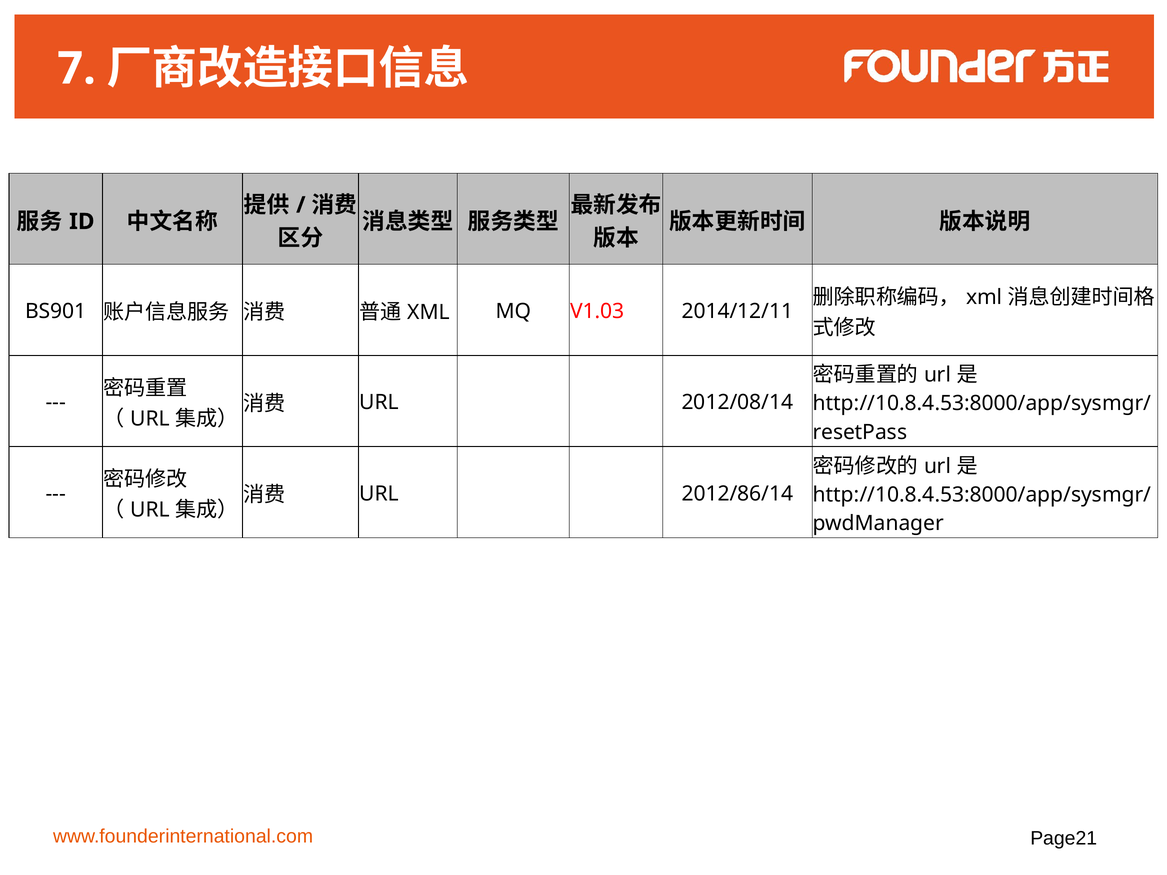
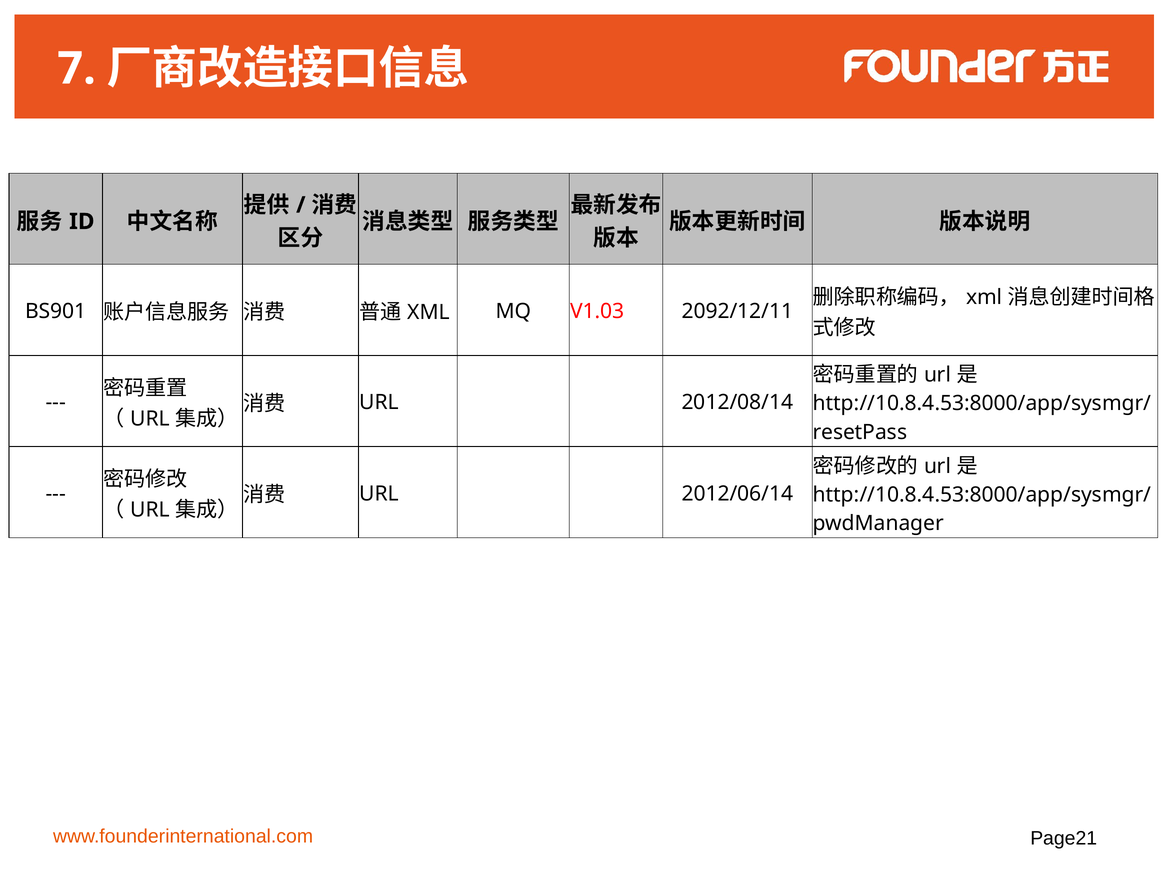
2014/12/11: 2014/12/11 -> 2092/12/11
2012/86/14: 2012/86/14 -> 2012/06/14
